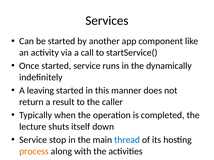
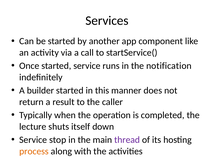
dynamically: dynamically -> notification
leaving: leaving -> builder
thread colour: blue -> purple
